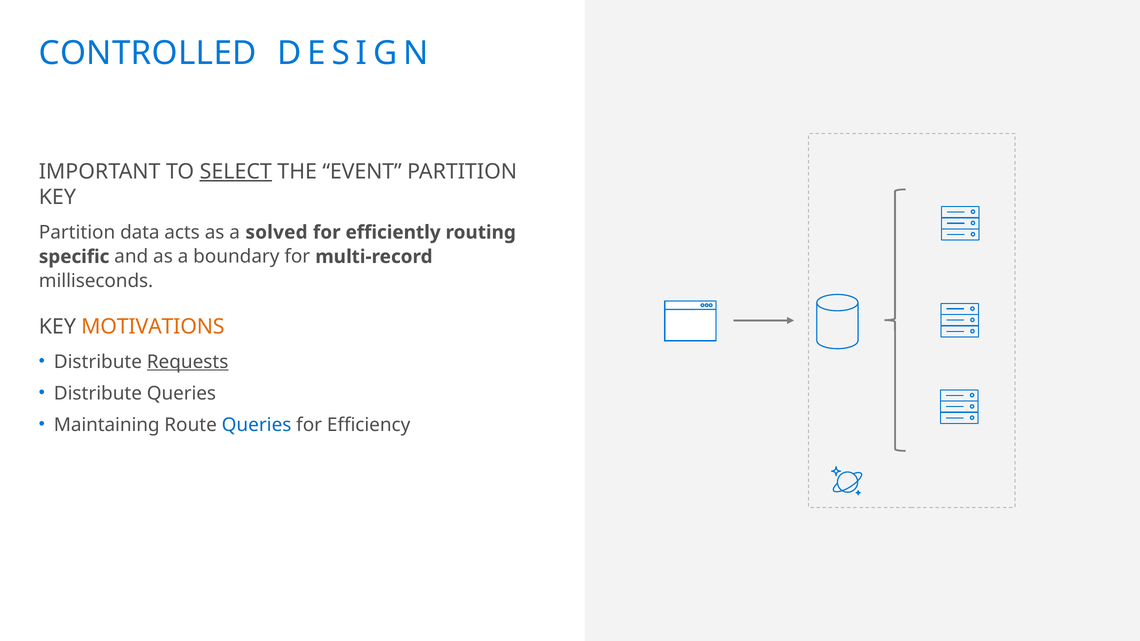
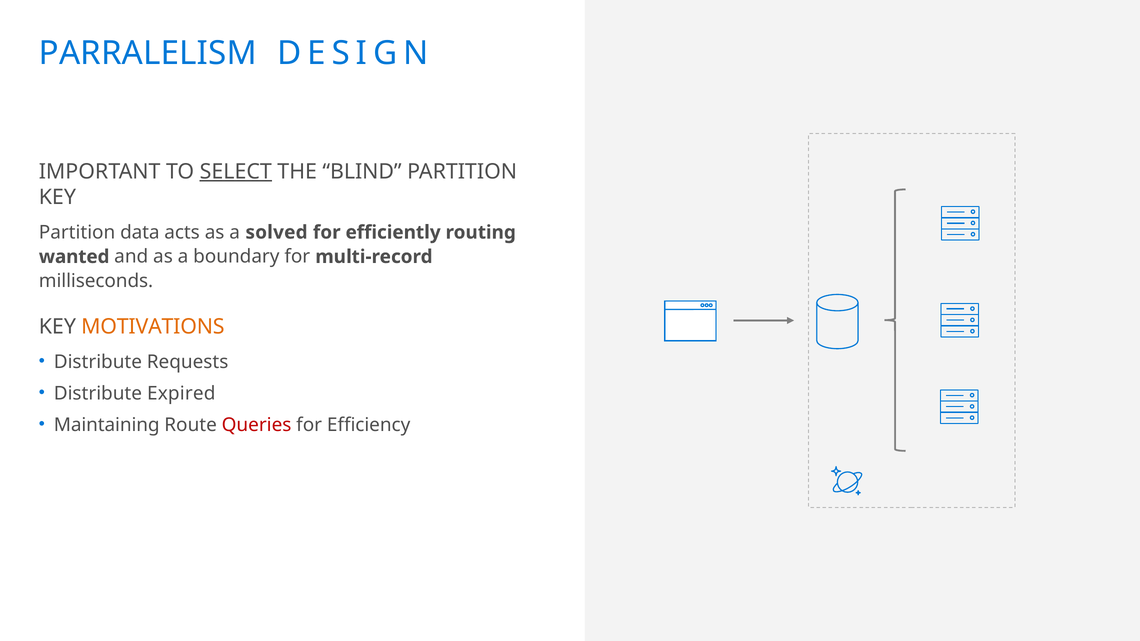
CONTROLLED: CONTROLLED -> PARRALELISM
EVENT: EVENT -> BLIND
specific: specific -> wanted
Requests underline: present -> none
Distribute Queries: Queries -> Expired
Queries at (257, 425) colour: blue -> red
